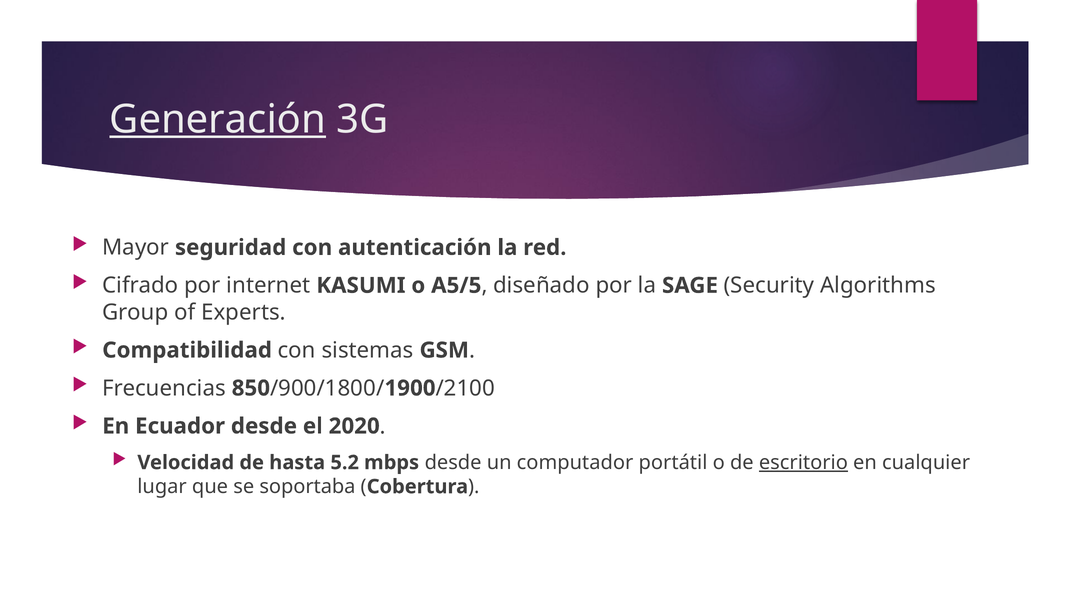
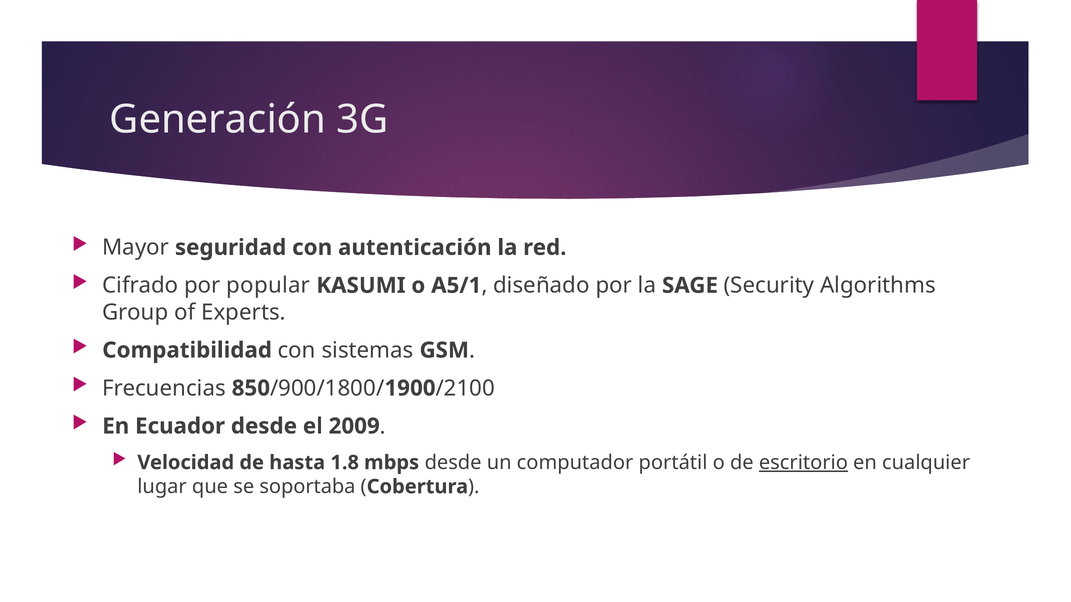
Generación underline: present -> none
internet: internet -> popular
A5/5: A5/5 -> A5/1
2020: 2020 -> 2009
5.2: 5.2 -> 1.8
